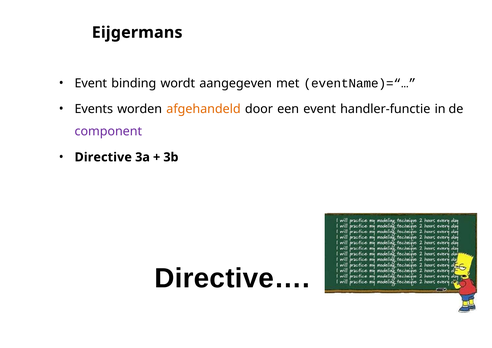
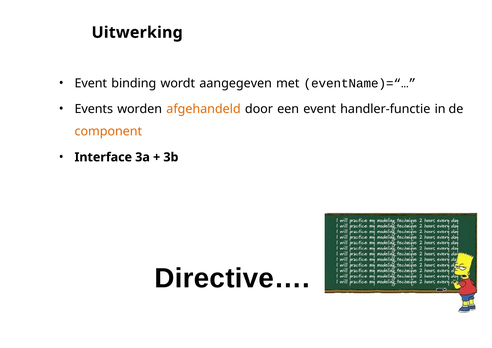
Eijgermans: Eijgermans -> Uitwerking
component colour: purple -> orange
Directive: Directive -> Interface
